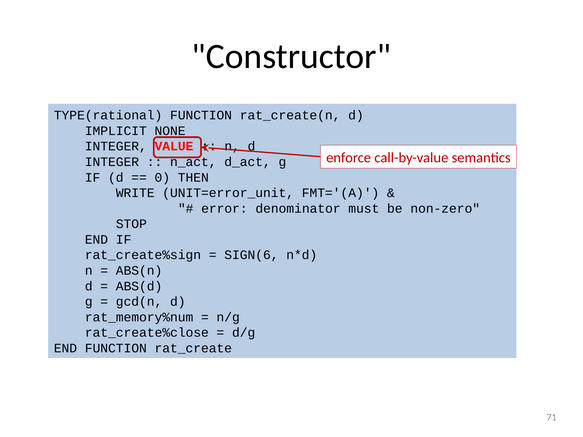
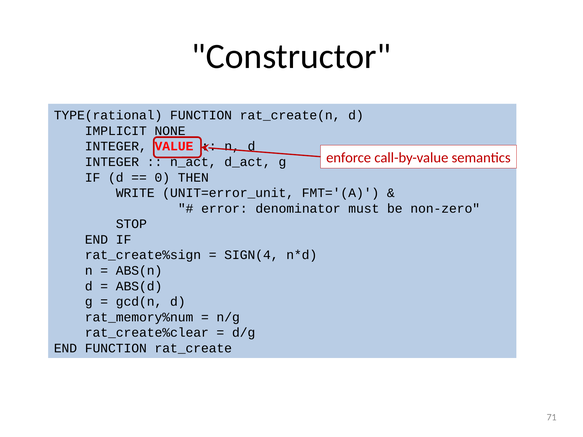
SIGN(6: SIGN(6 -> SIGN(4
rat_create%close: rat_create%close -> rat_create%clear
